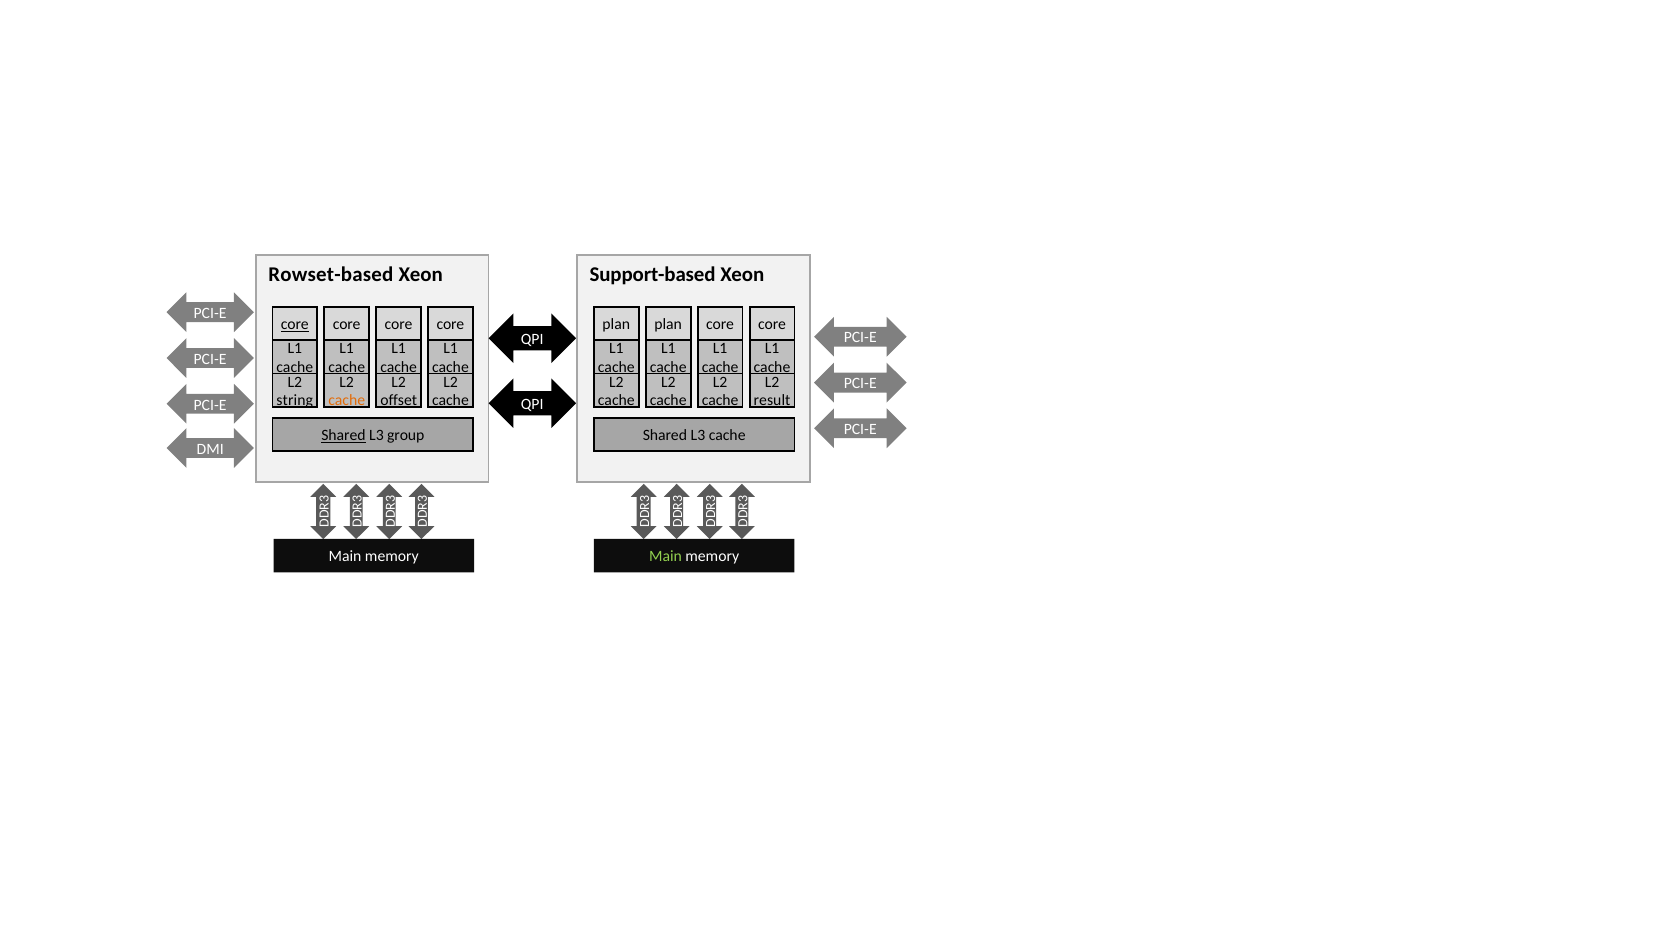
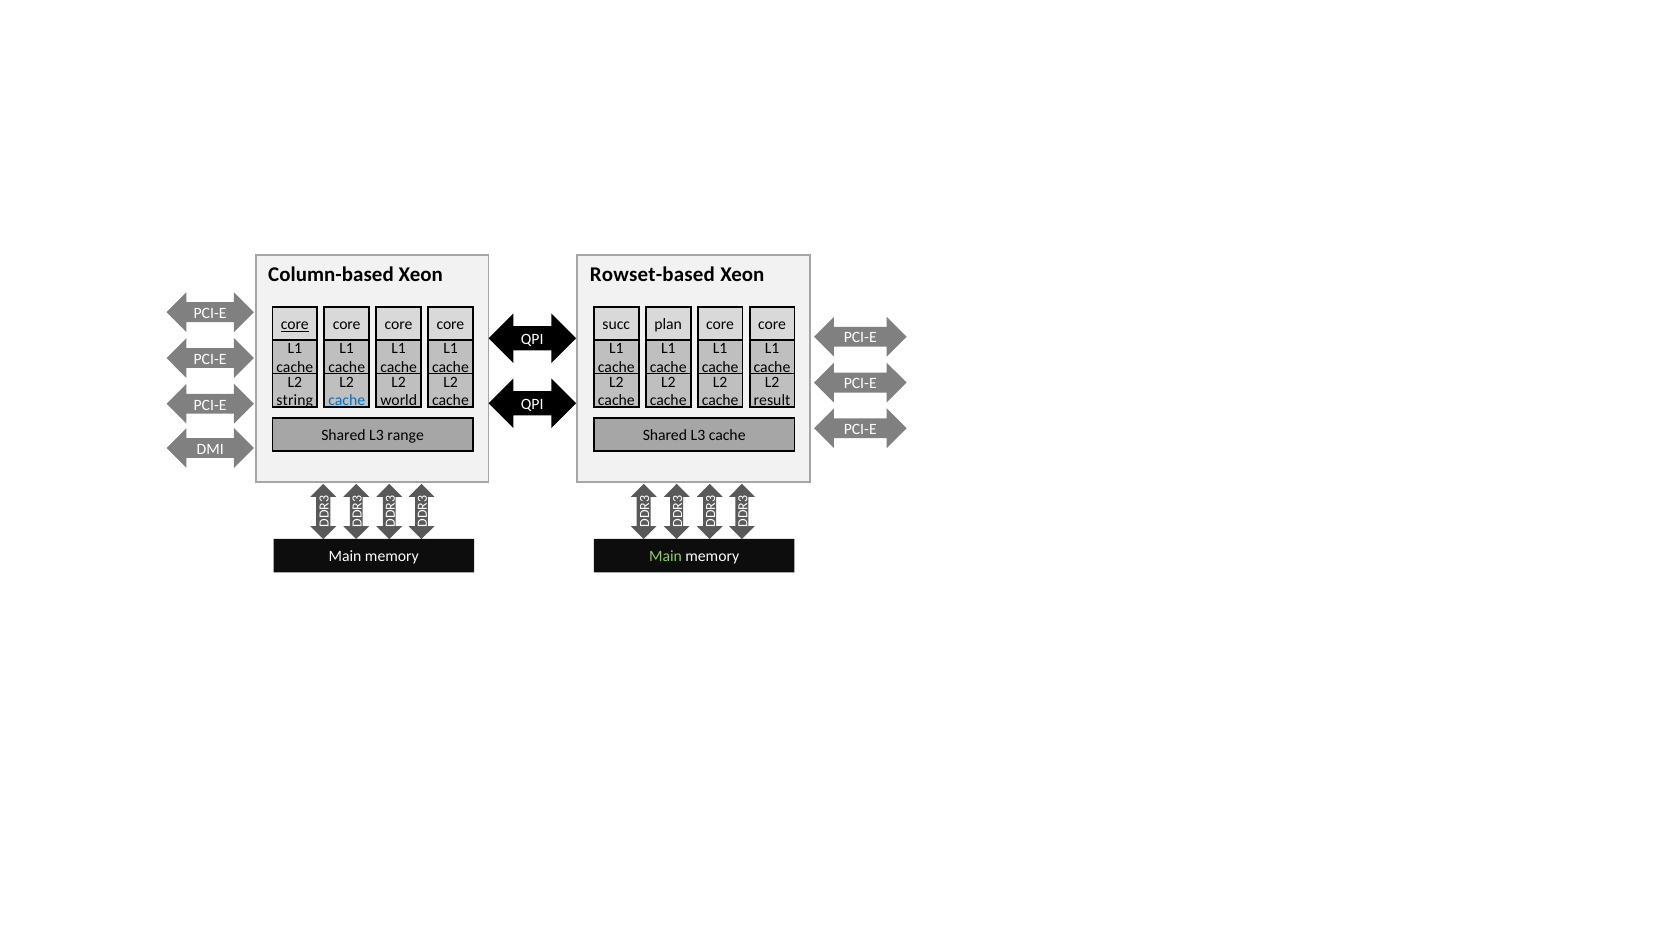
Rowset-based: Rowset-based -> Column-based
Support-based: Support-based -> Rowset-based
plan at (616, 325): plan -> succ
cache at (347, 401) colour: orange -> blue
offset: offset -> world
Shared at (343, 436) underline: present -> none
group: group -> range
